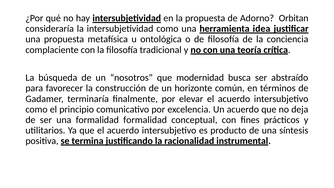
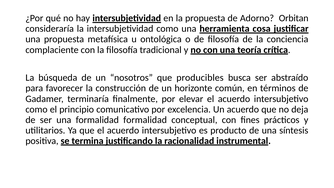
idea: idea -> cosa
modernidad: modernidad -> producibles
